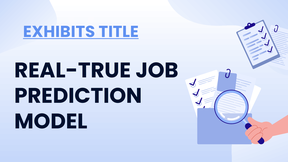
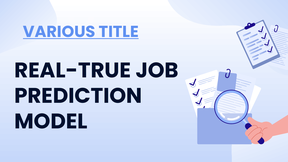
EXHIBITS: EXHIBITS -> VARIOUS
